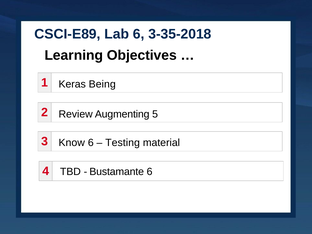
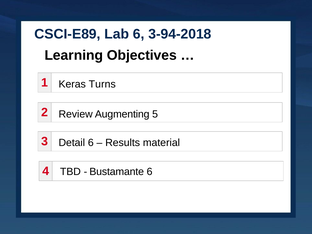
3-35-2018: 3-35-2018 -> 3-94-2018
Being: Being -> Turns
Know: Know -> Detail
Testing: Testing -> Results
